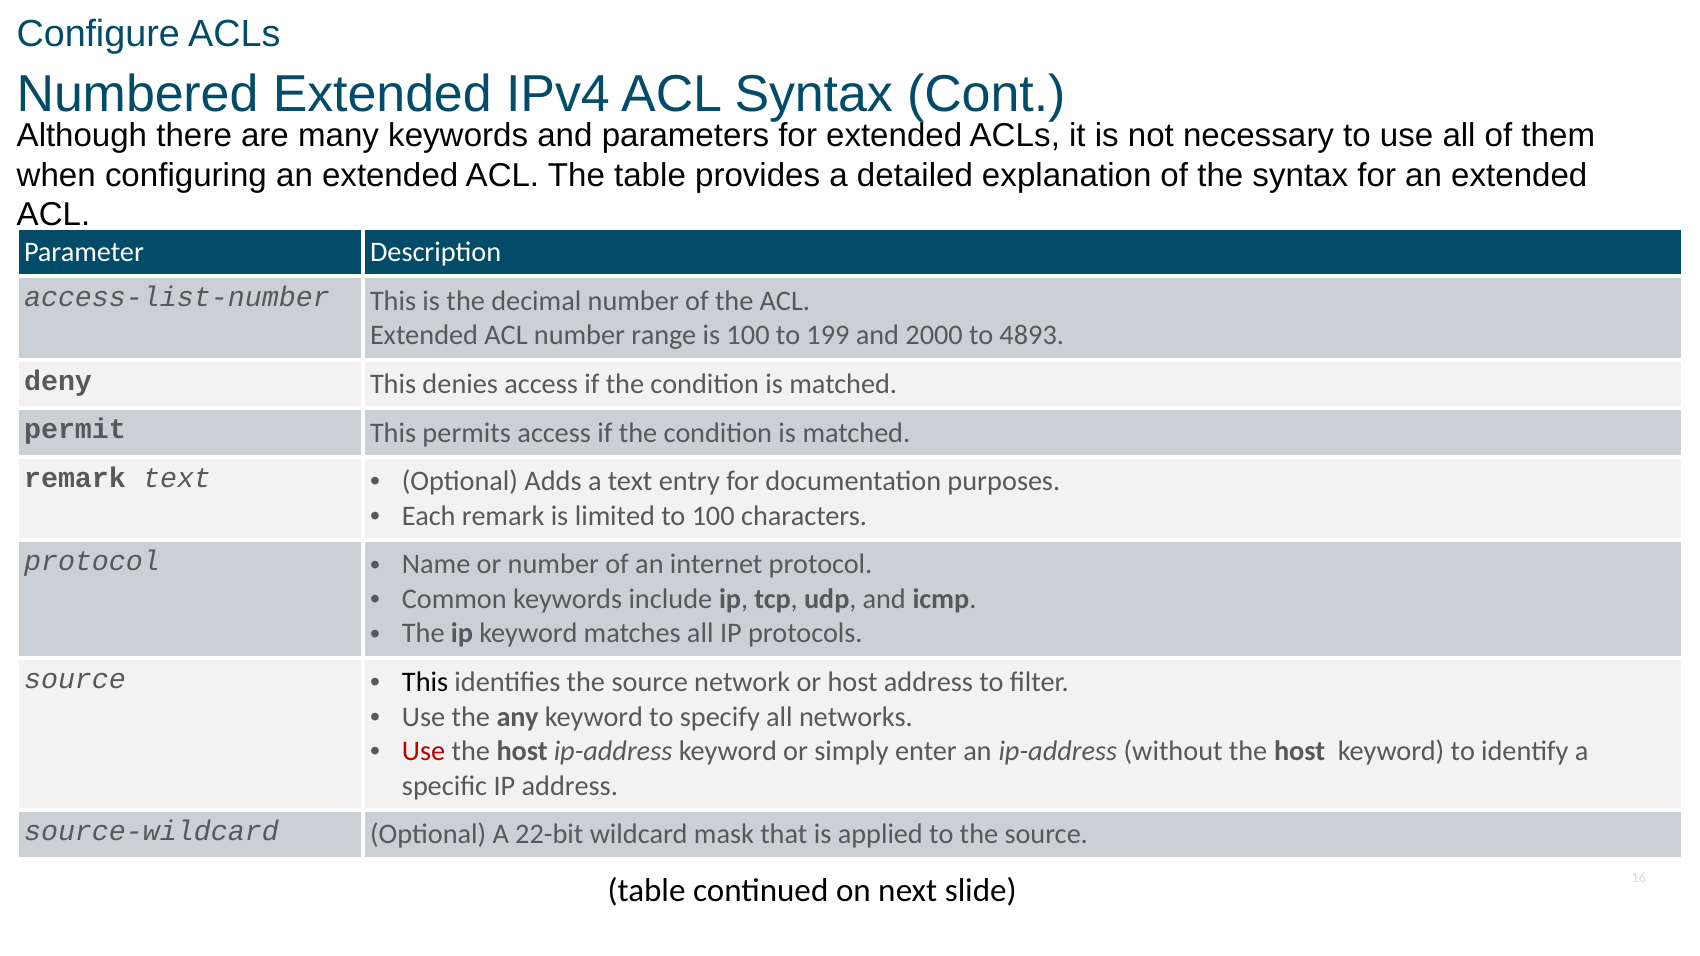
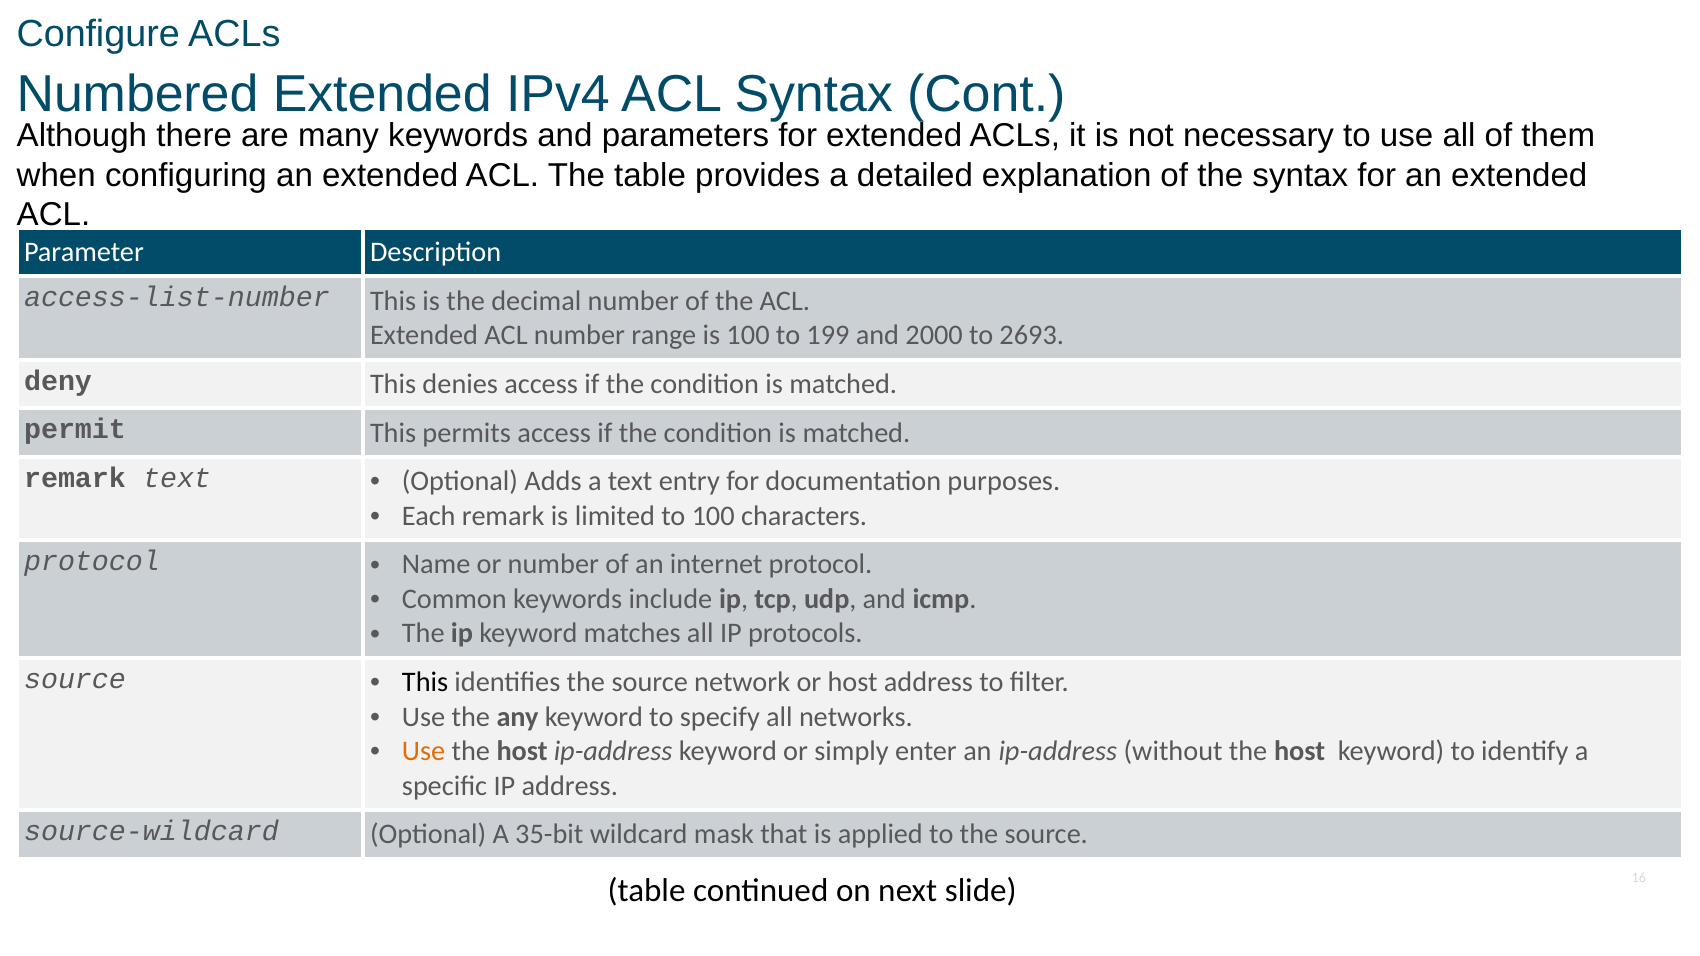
4893: 4893 -> 2693
Use at (424, 752) colour: red -> orange
22-bit: 22-bit -> 35-bit
